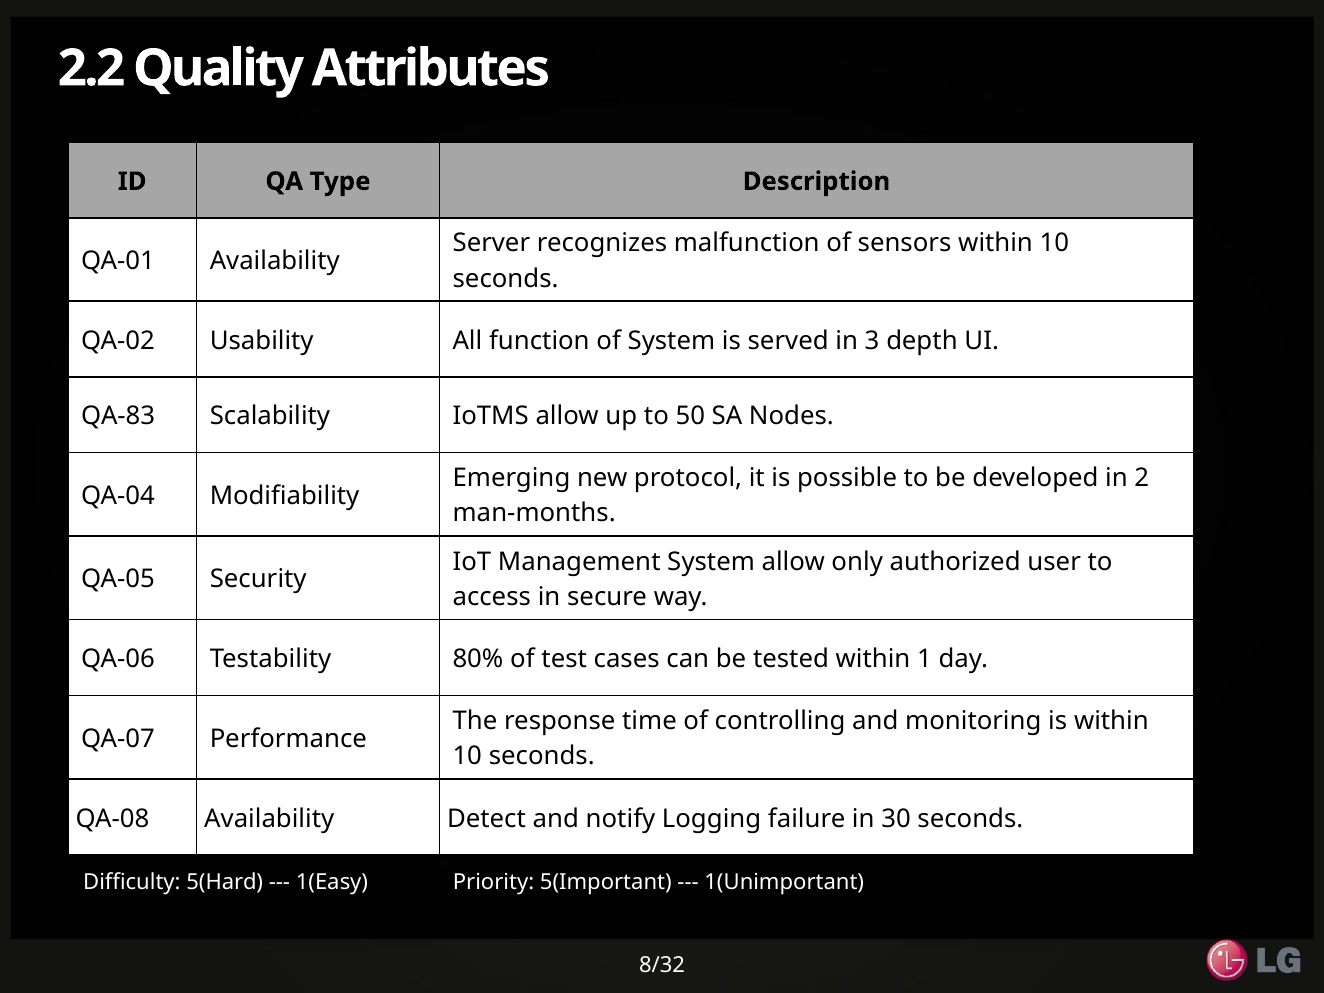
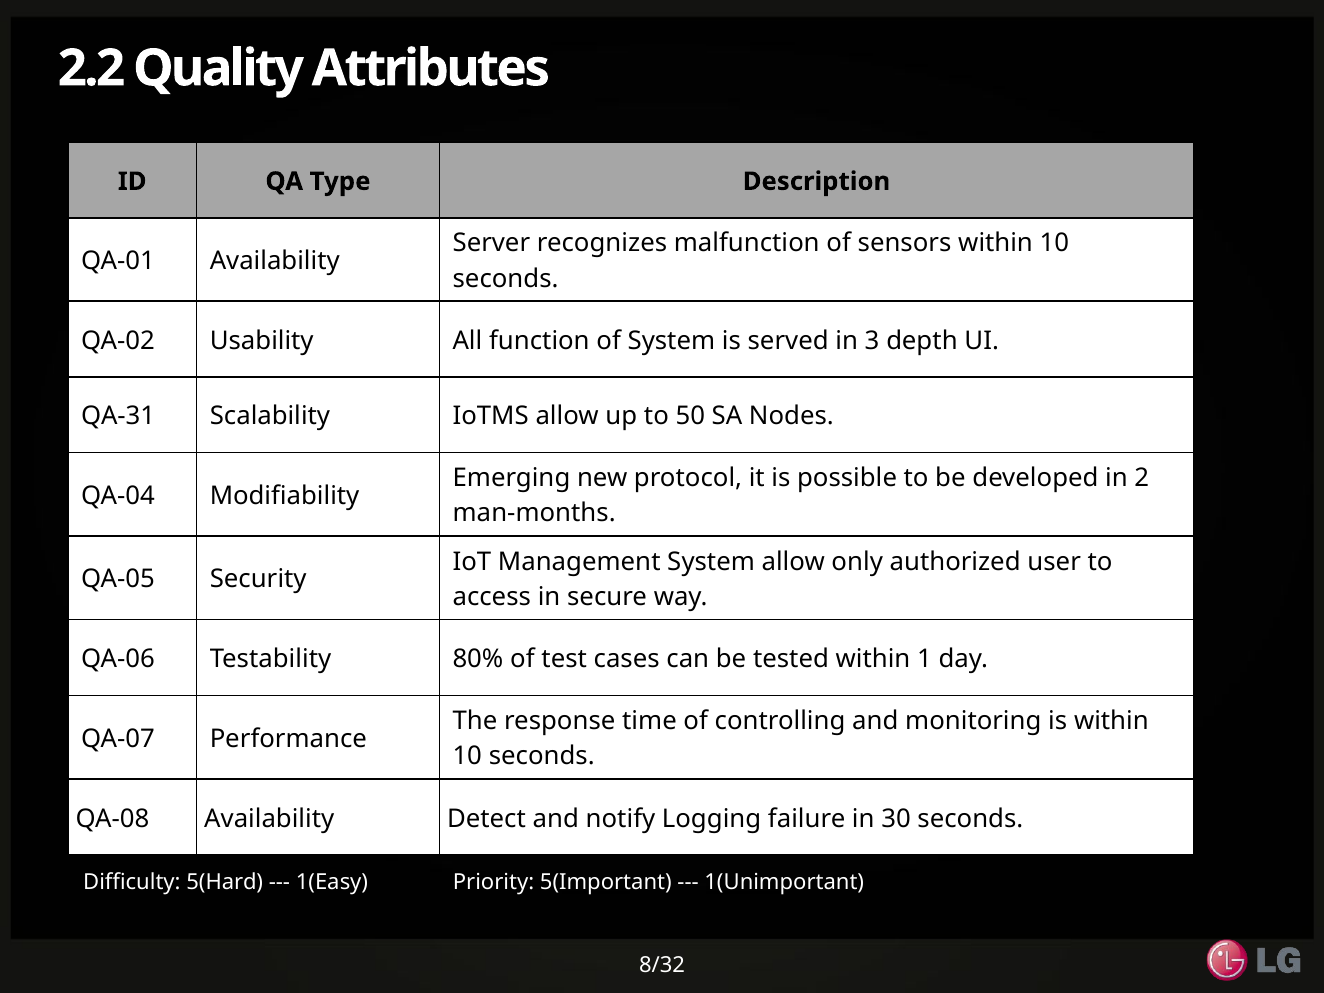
QA-83: QA-83 -> QA-31
